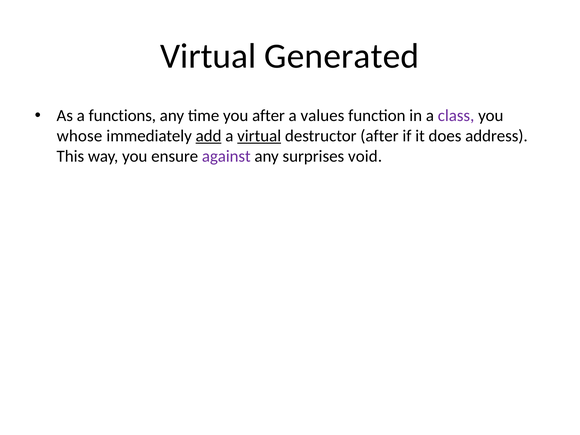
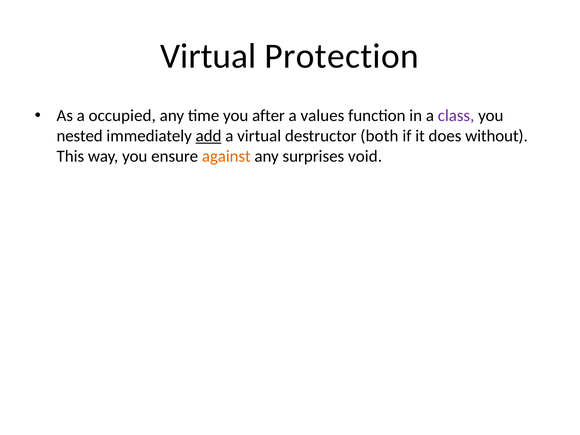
Generated: Generated -> Protection
functions: functions -> occupied
whose: whose -> nested
virtual at (259, 136) underline: present -> none
destructor after: after -> both
address: address -> without
against colour: purple -> orange
